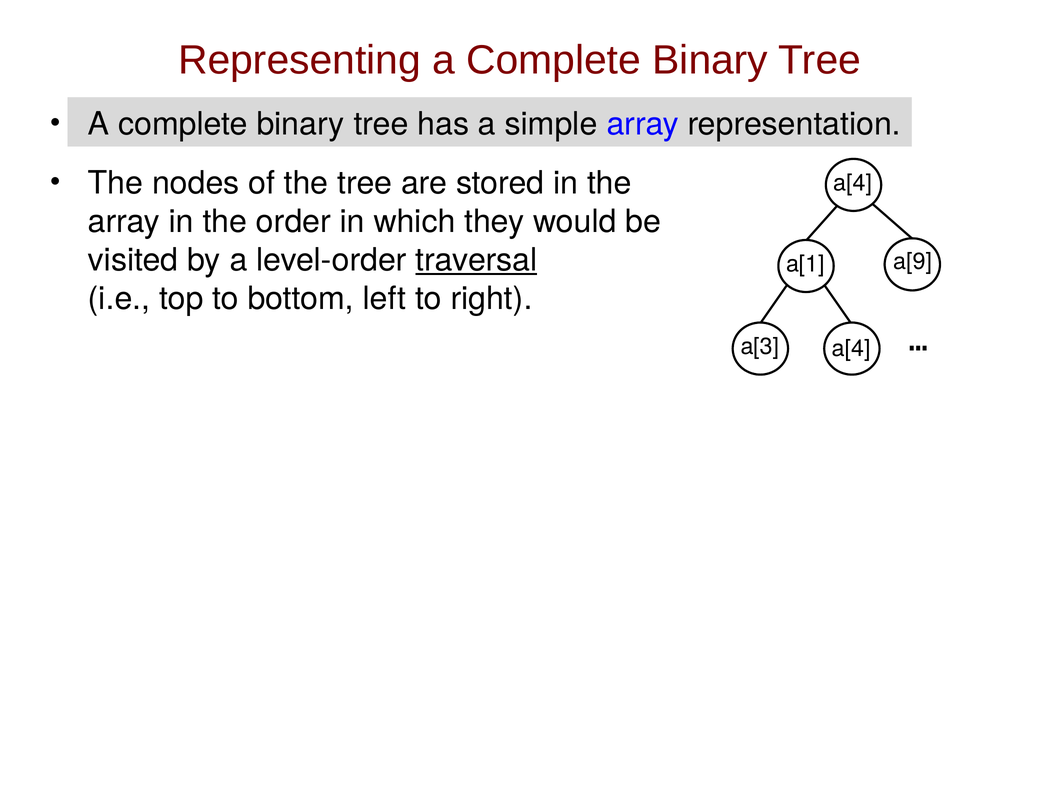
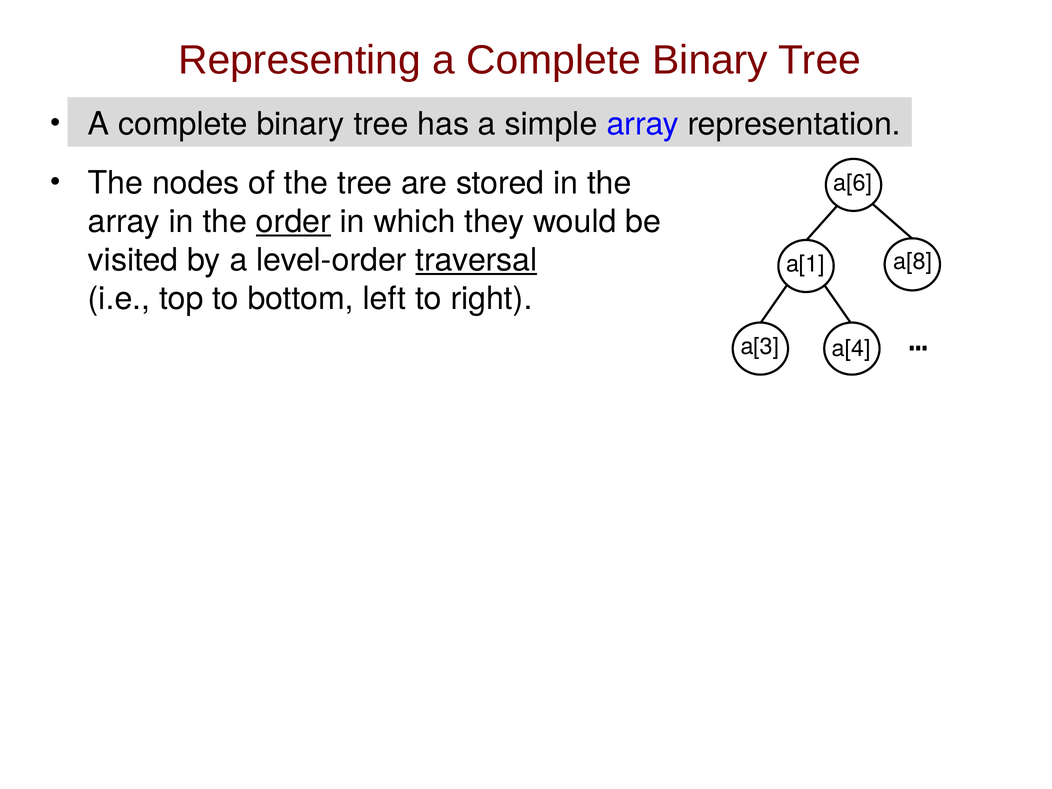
a[4 at (853, 183): a[4 -> a[6
order underline: none -> present
a[9: a[9 -> a[8
